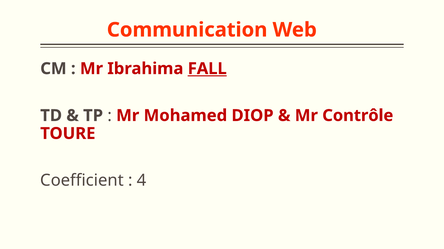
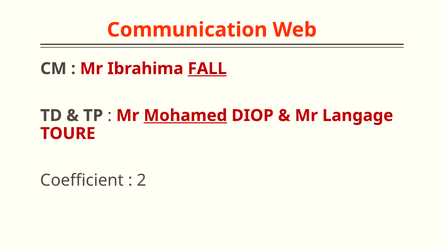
Mohamed underline: none -> present
Contrôle: Contrôle -> Langage
4: 4 -> 2
